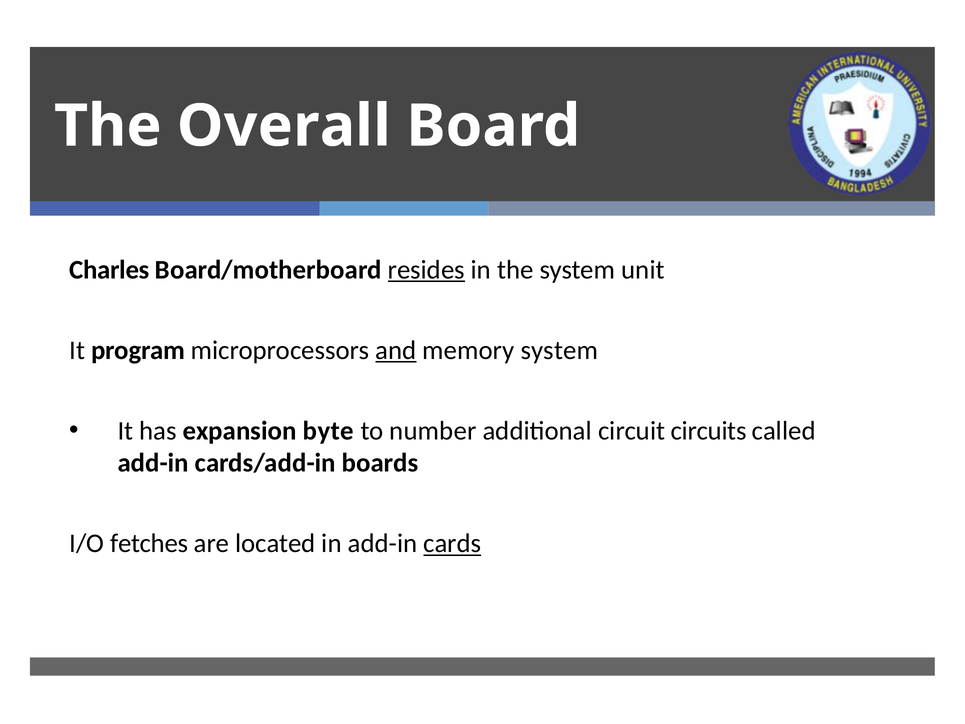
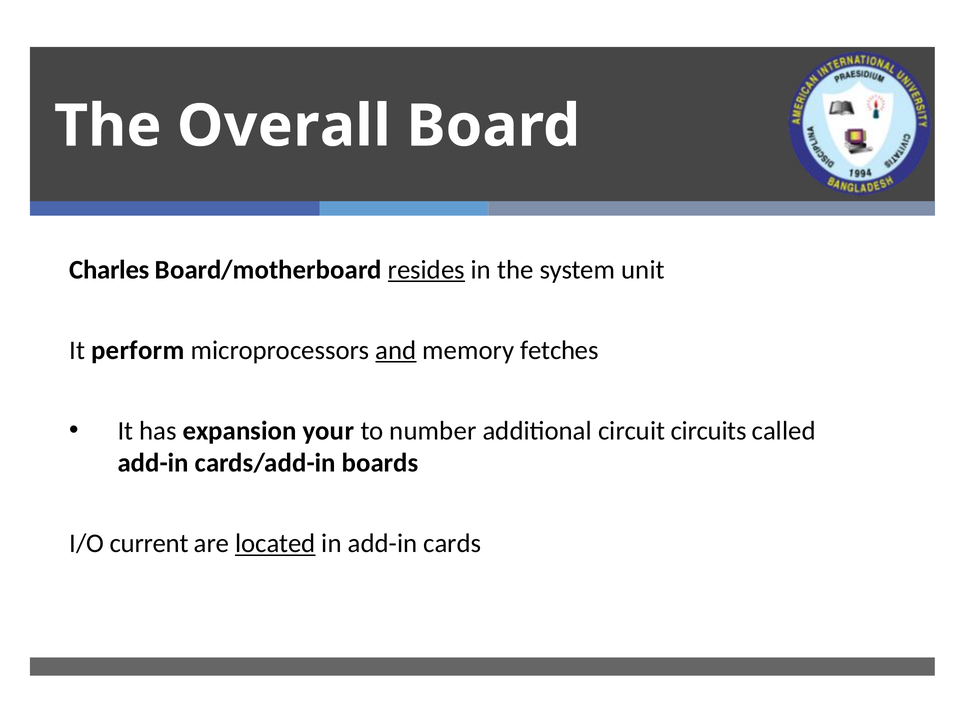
program: program -> perform
memory system: system -> fetches
byte: byte -> your
fetches: fetches -> current
located underline: none -> present
cards underline: present -> none
